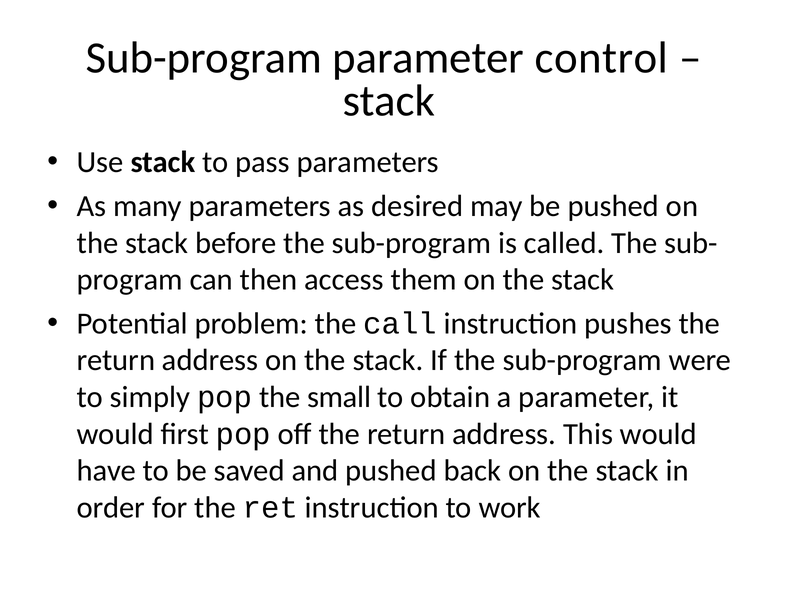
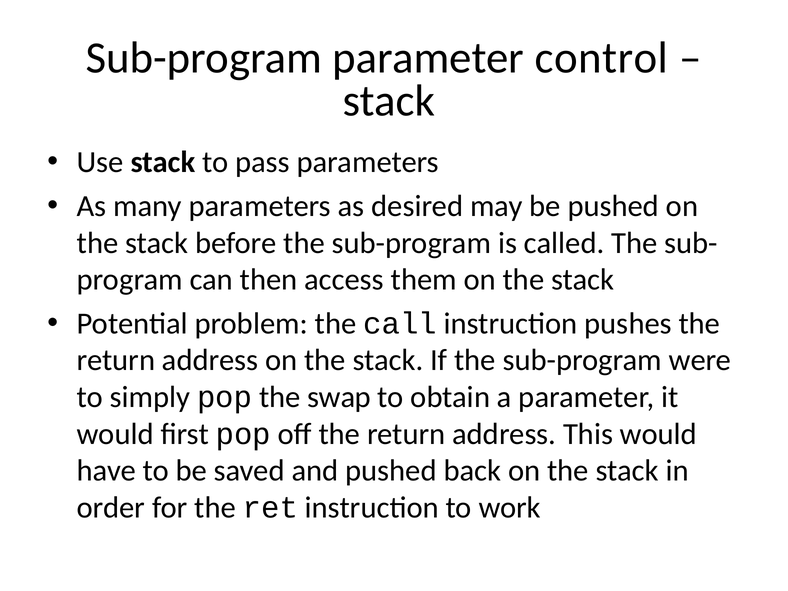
small: small -> swap
